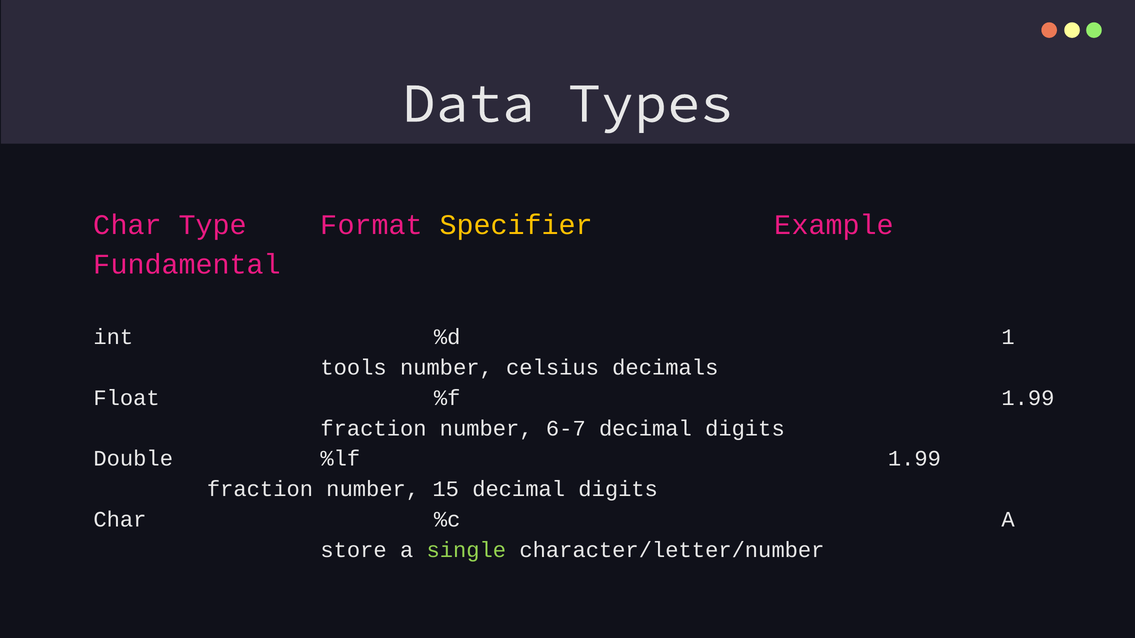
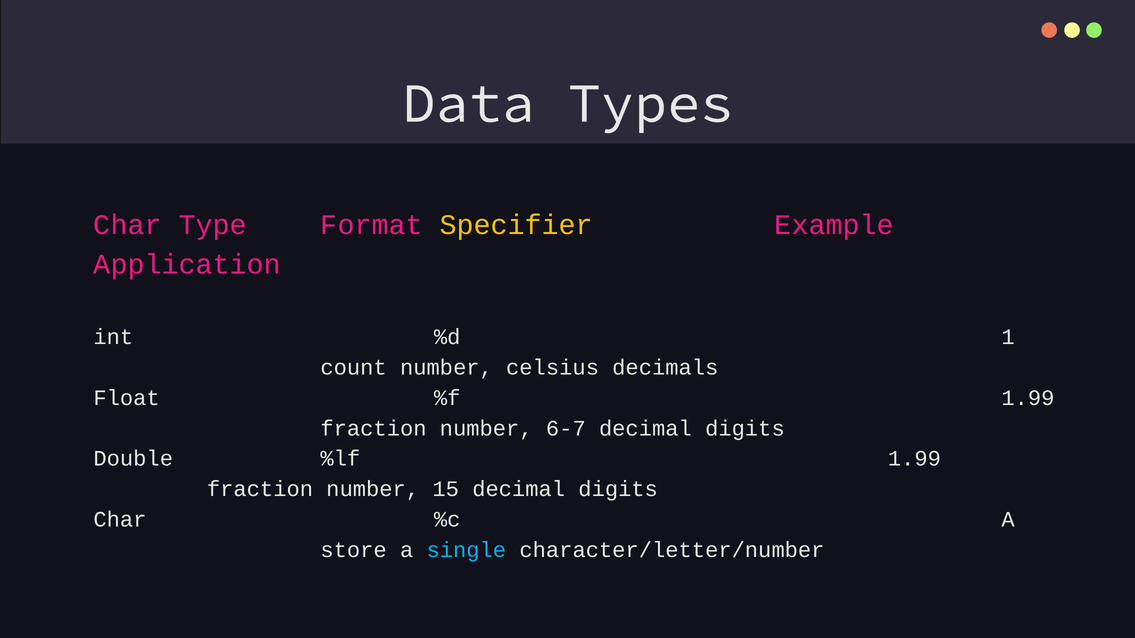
Fundamental: Fundamental -> Application
tools: tools -> count
single colour: light green -> light blue
